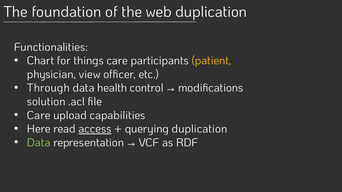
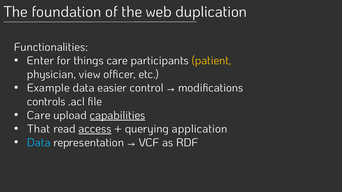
Chart: Chart -> Enter
Through: Through -> Example
health: health -> easier
solution: solution -> controls
capabilities underline: none -> present
Here: Here -> That
querying duplication: duplication -> application
Data at (39, 143) colour: light green -> light blue
